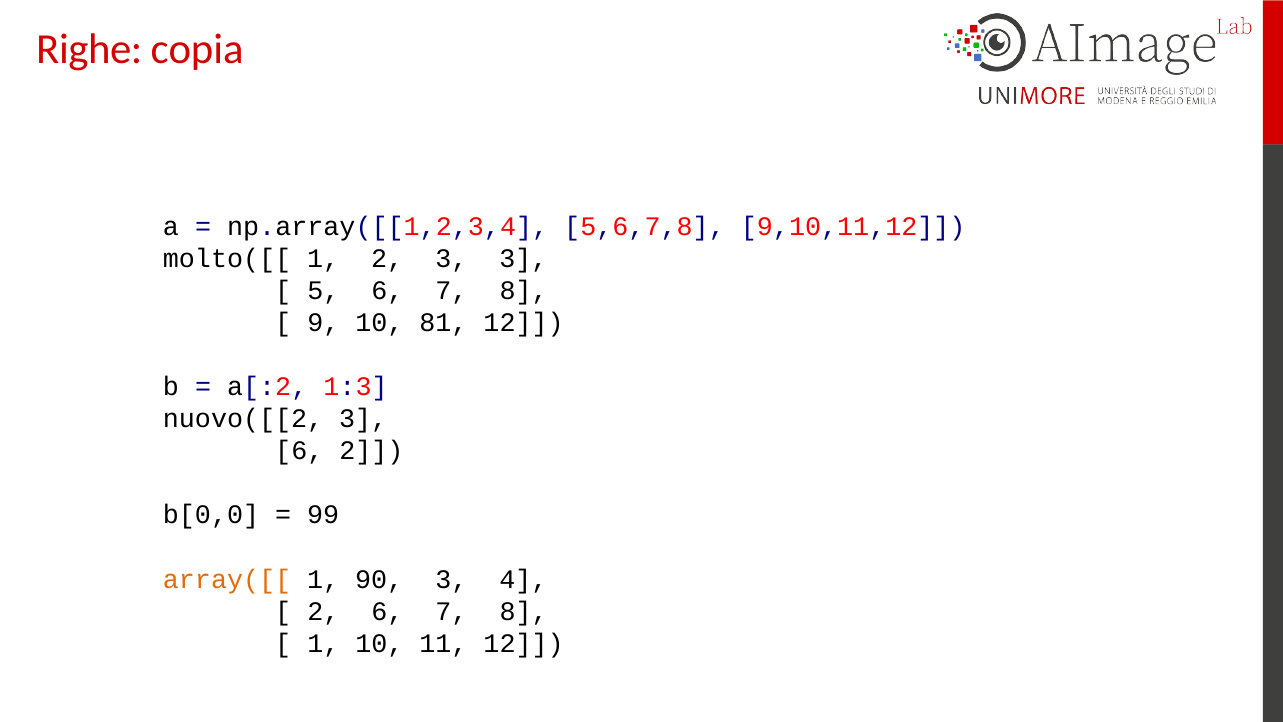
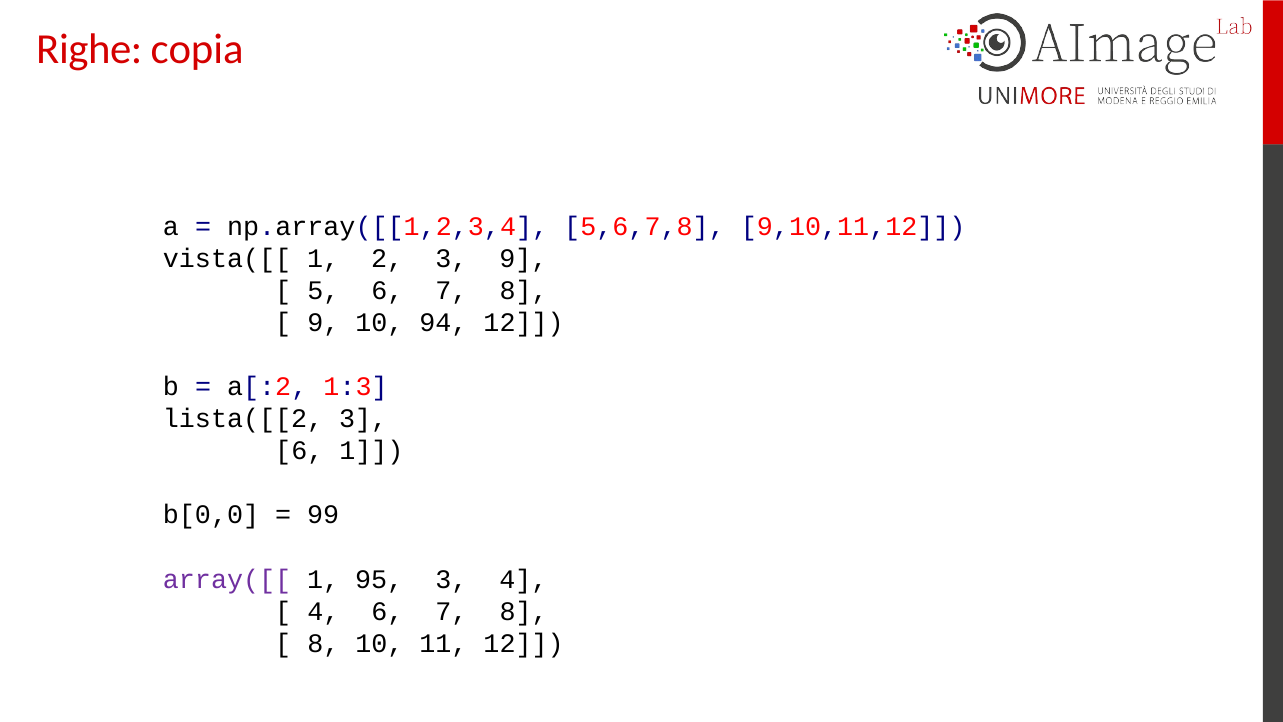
molto([[: molto([[ -> vista([[
3 3: 3 -> 9
81: 81 -> 94
nuovo([[2: nuovo([[2 -> lista([[2
6 2: 2 -> 1
array([[ colour: orange -> purple
90: 90 -> 95
2 at (323, 611): 2 -> 4
1 at (323, 643): 1 -> 8
